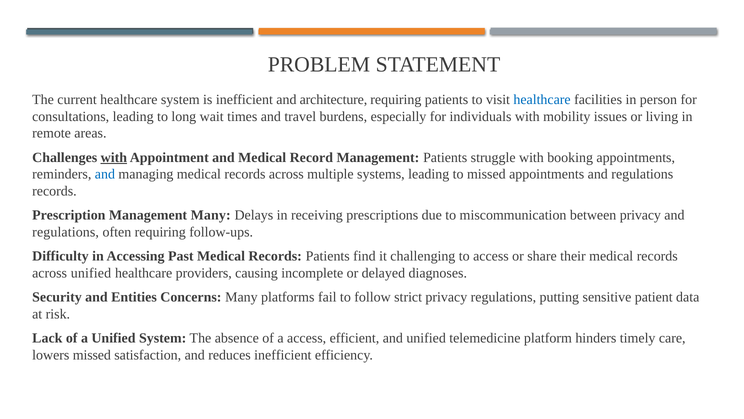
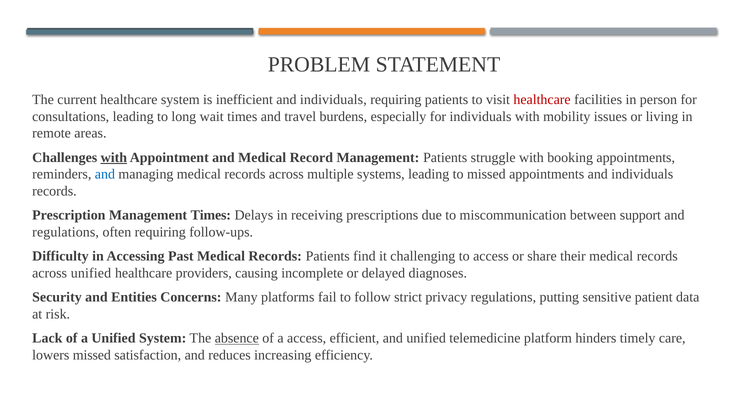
inefficient and architecture: architecture -> individuals
healthcare at (542, 100) colour: blue -> red
appointments and regulations: regulations -> individuals
Management Many: Many -> Times
between privacy: privacy -> support
absence underline: none -> present
reduces inefficient: inefficient -> increasing
